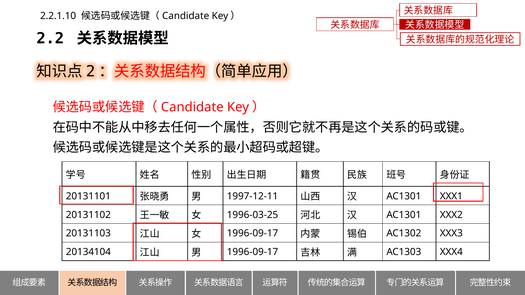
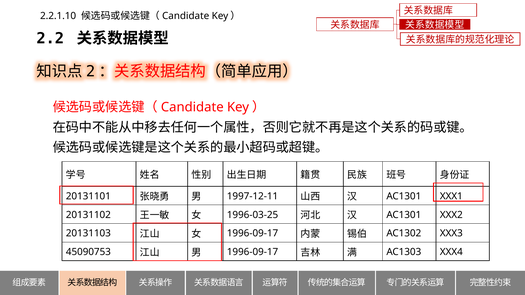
20134104: 20134104 -> 45090753
